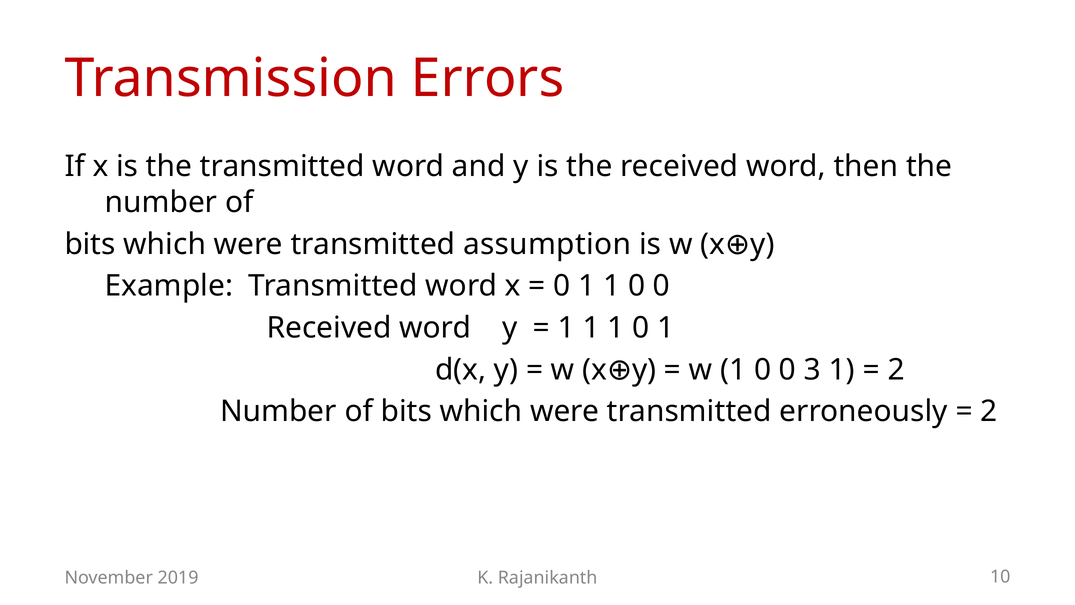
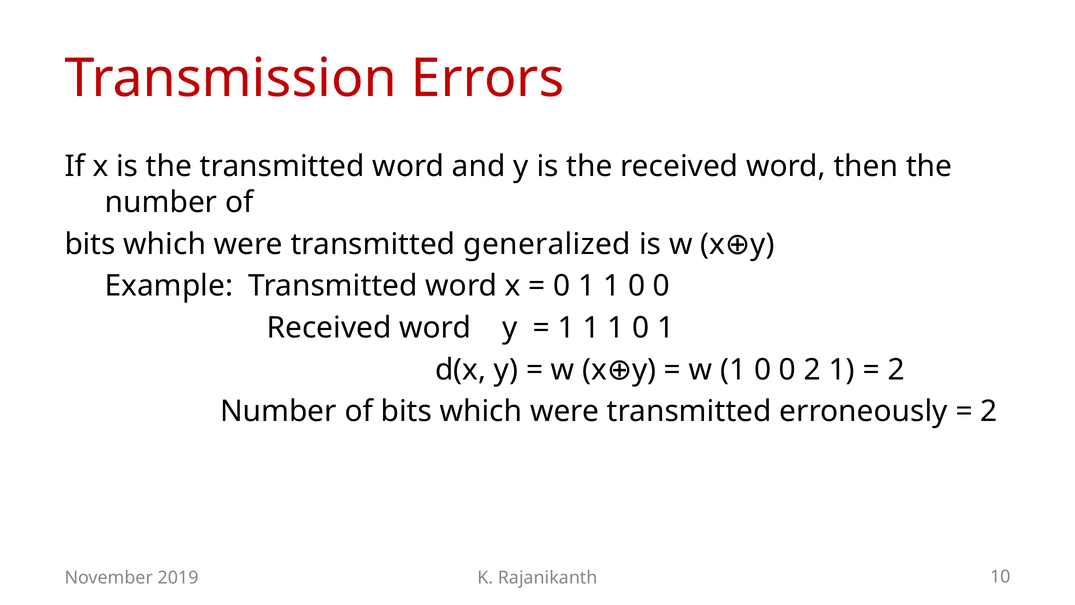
assumption: assumption -> generalized
0 3: 3 -> 2
